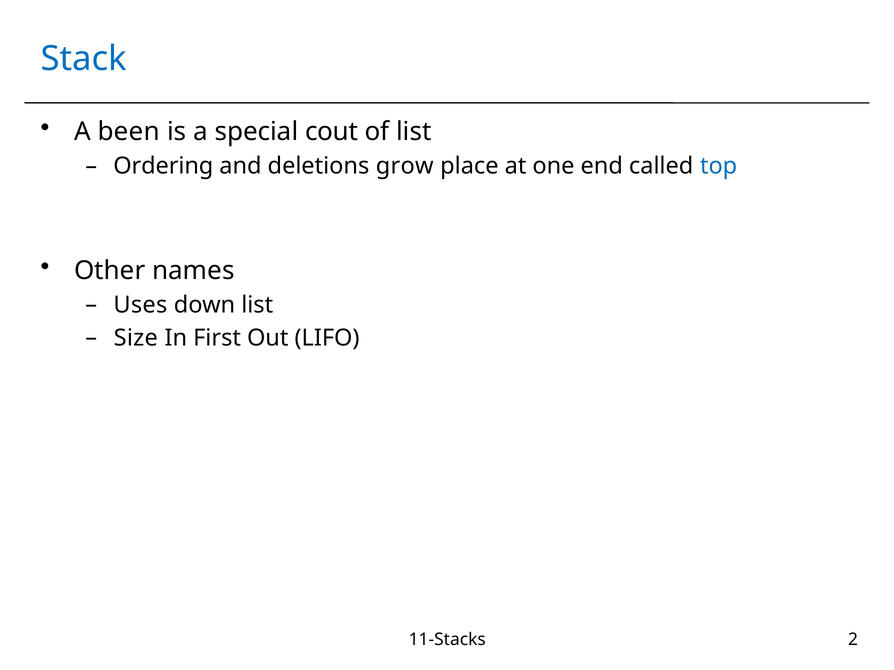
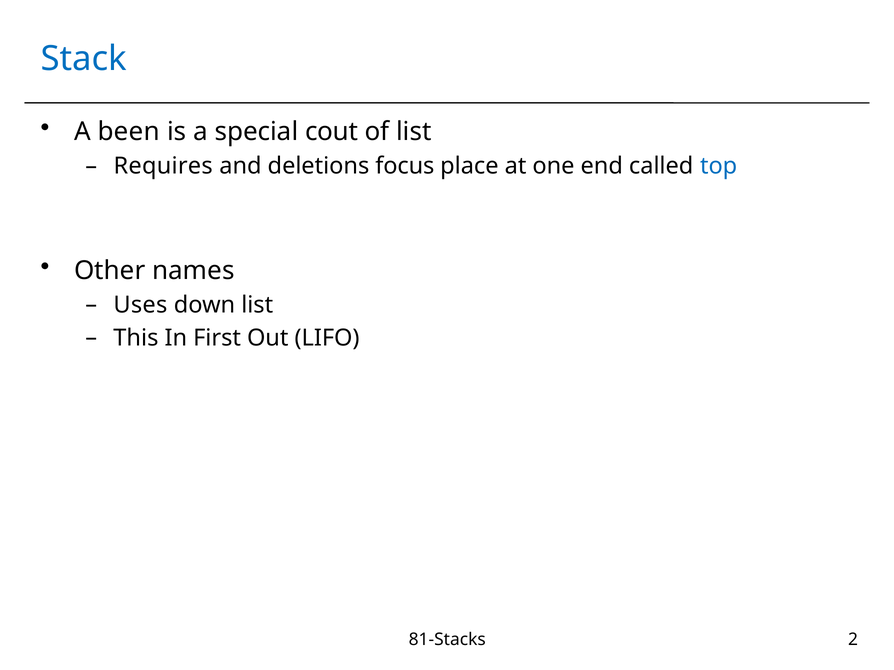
Ordering: Ordering -> Requires
grow: grow -> focus
Size: Size -> This
11-Stacks: 11-Stacks -> 81-Stacks
